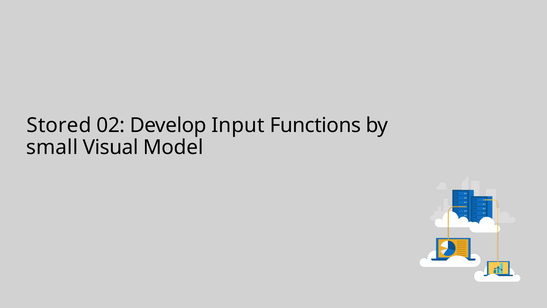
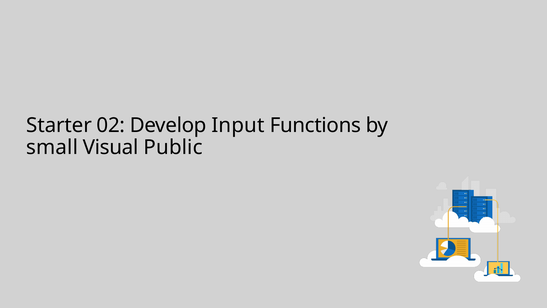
Stored: Stored -> Starter
Model: Model -> Public
